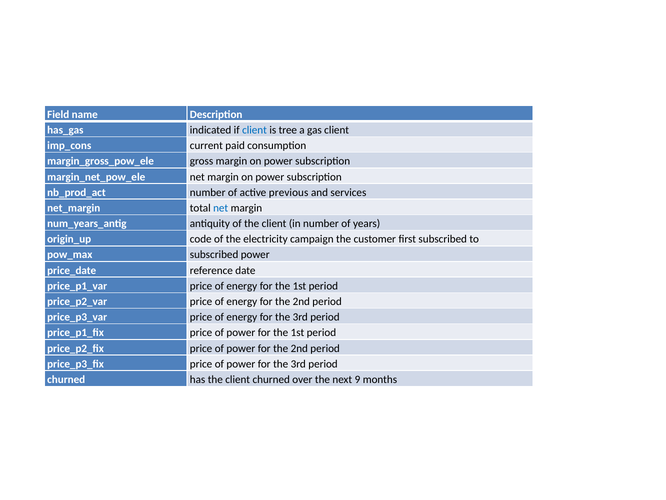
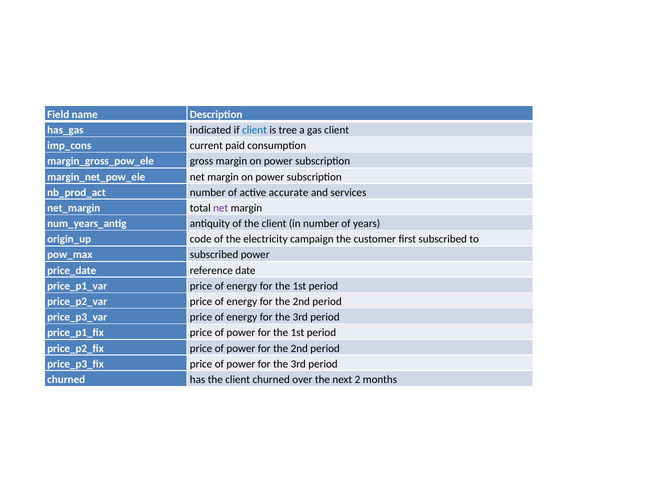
previous: previous -> accurate
net at (221, 208) colour: blue -> purple
9: 9 -> 2
